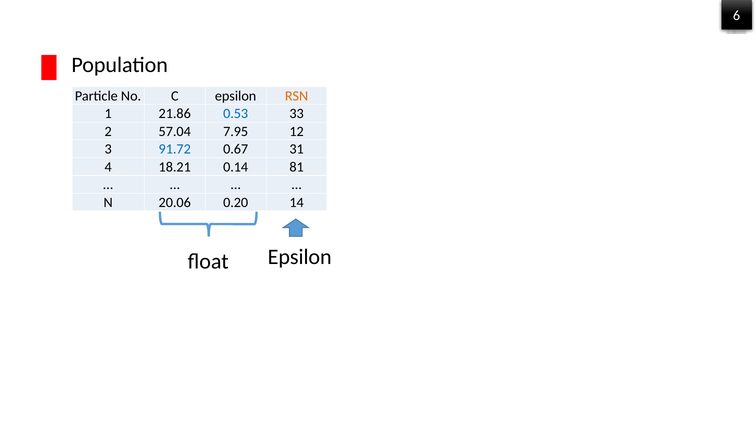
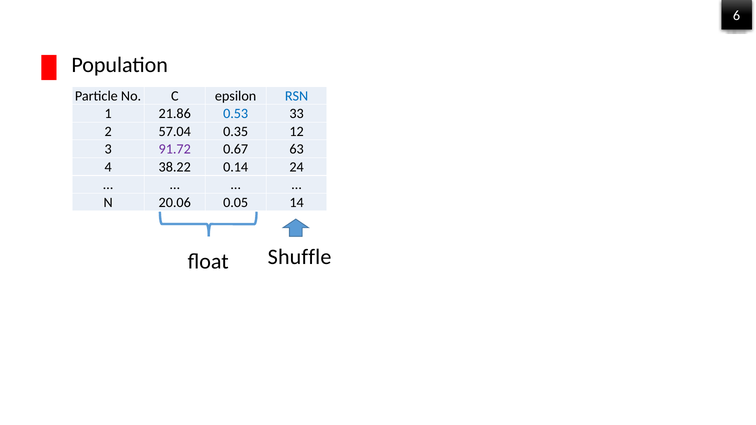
RSN colour: orange -> blue
7.95: 7.95 -> 0.35
91.72 colour: blue -> purple
31: 31 -> 63
18.21: 18.21 -> 38.22
81: 81 -> 24
0.20: 0.20 -> 0.05
float Epsilon: Epsilon -> Shuffle
